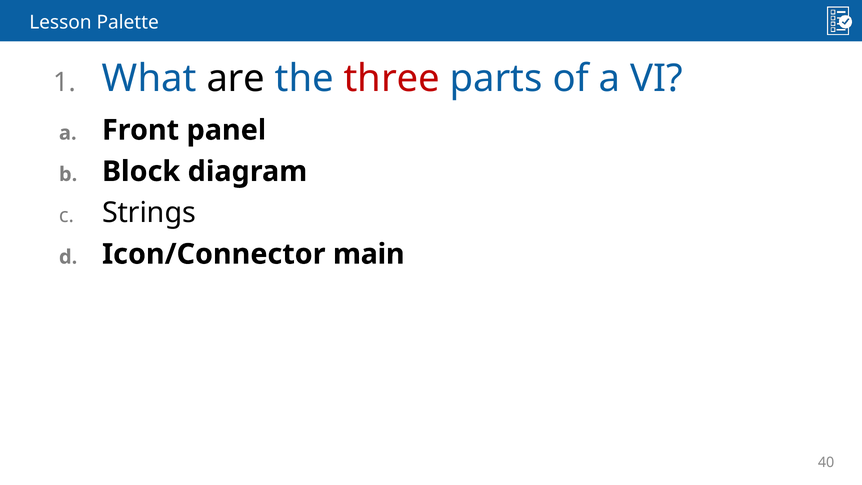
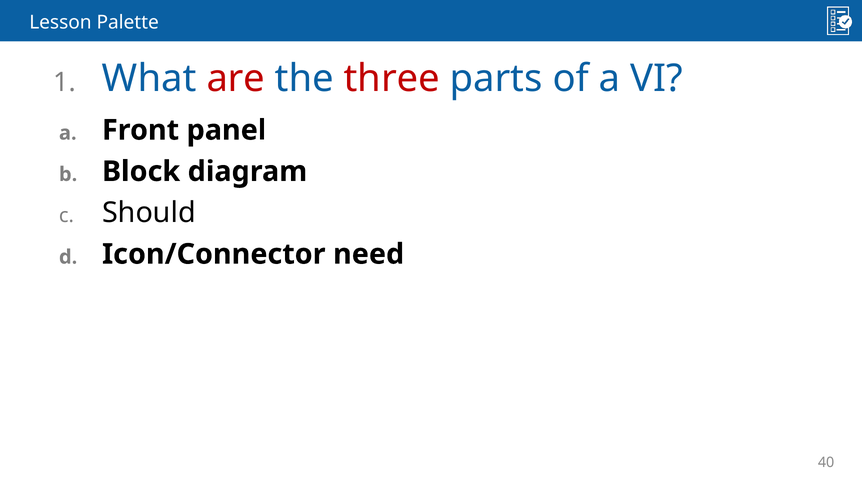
are colour: black -> red
Strings: Strings -> Should
main: main -> need
